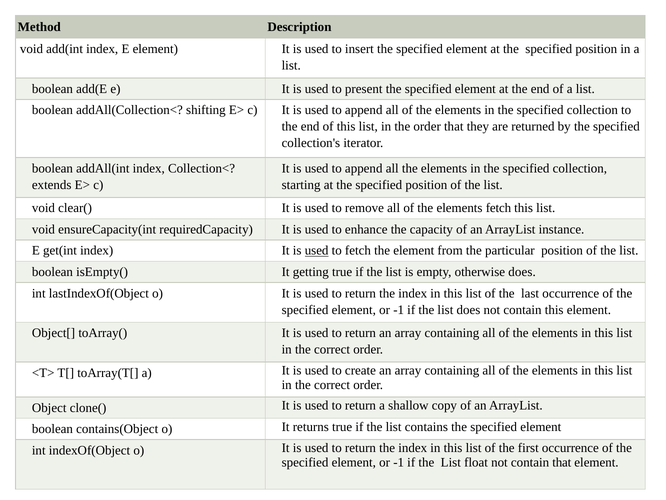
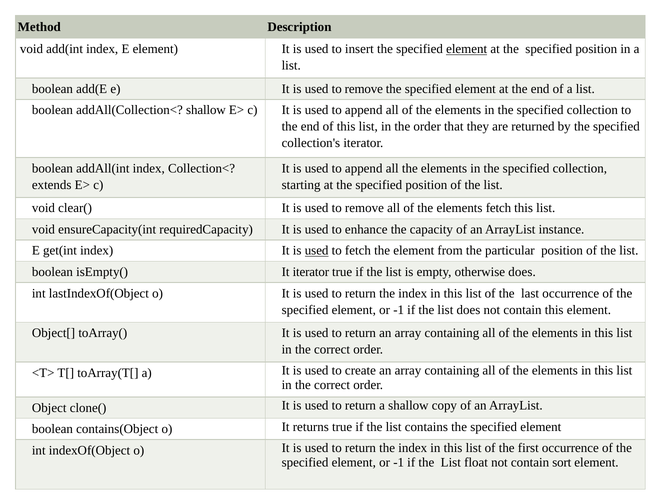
element at (467, 49) underline: none -> present
present at (364, 89): present -> remove
addAll(Collection< shifting: shifting -> shallow
It getting: getting -> iterator
contain that: that -> sort
